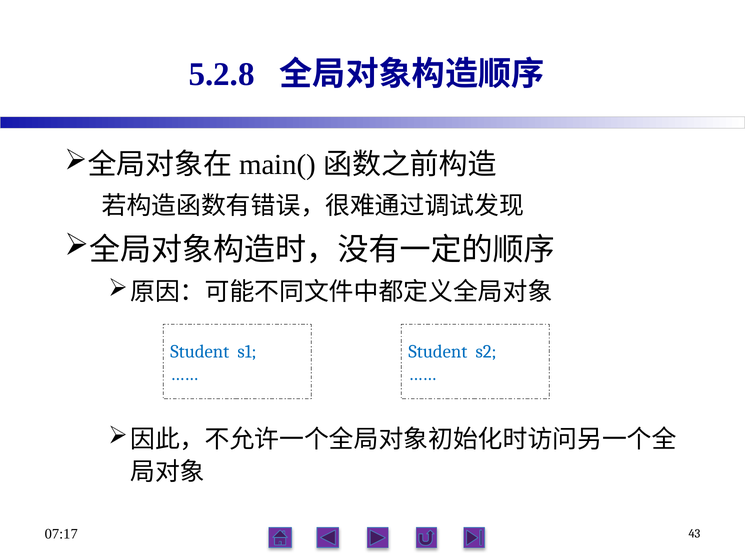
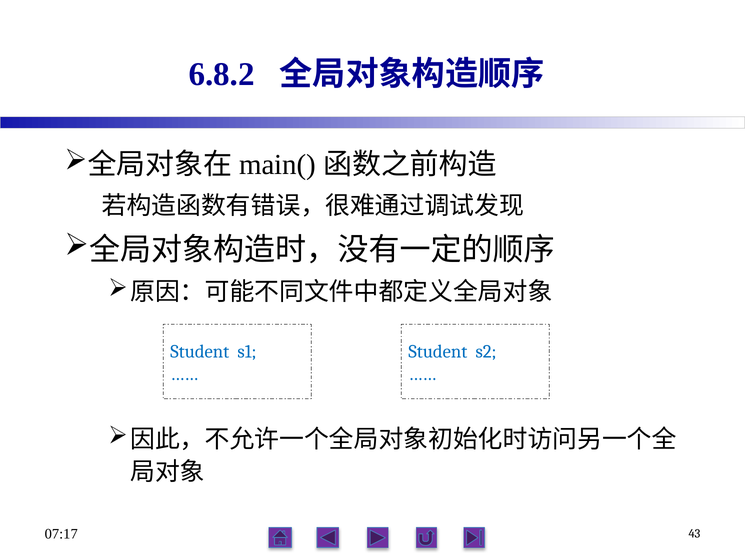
5.2.8: 5.2.8 -> 6.8.2
